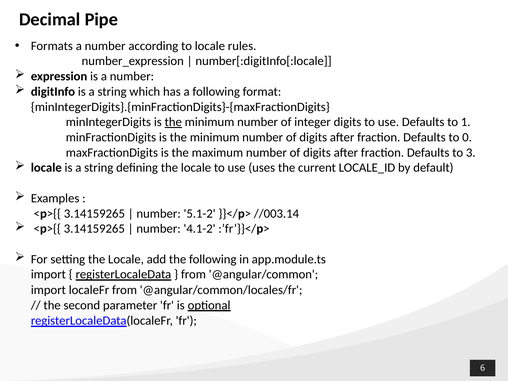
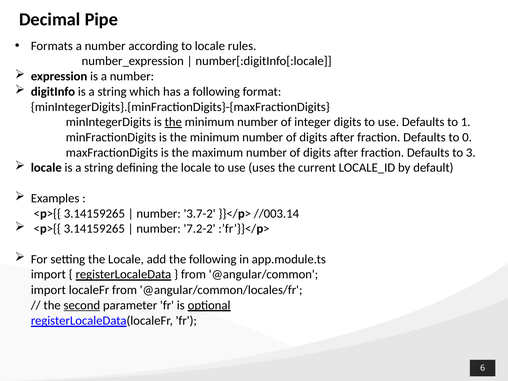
5.1-2: 5.1-2 -> 3.7-2
4.1-2: 4.1-2 -> 7.2-2
second underline: none -> present
